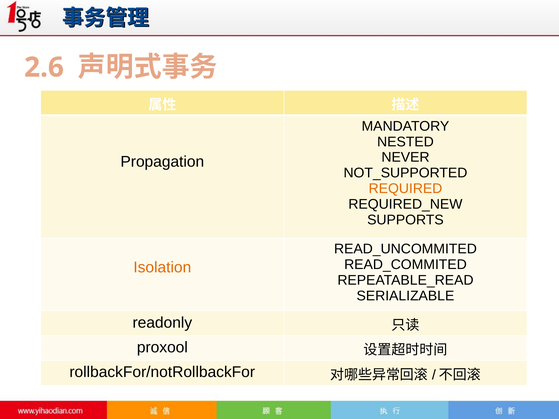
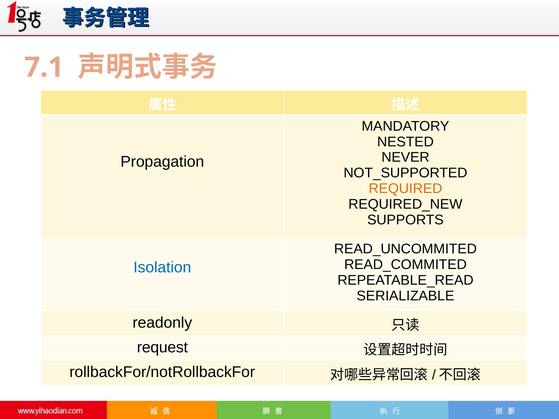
2.6: 2.6 -> 7.1
Isolation colour: orange -> blue
proxool: proxool -> request
